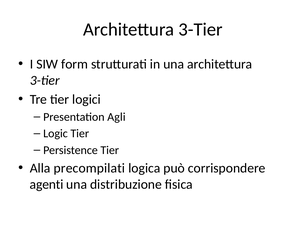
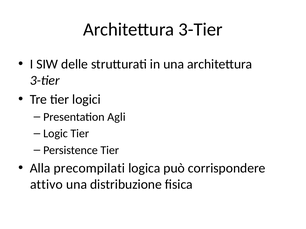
form: form -> delle
agenti: agenti -> attivo
